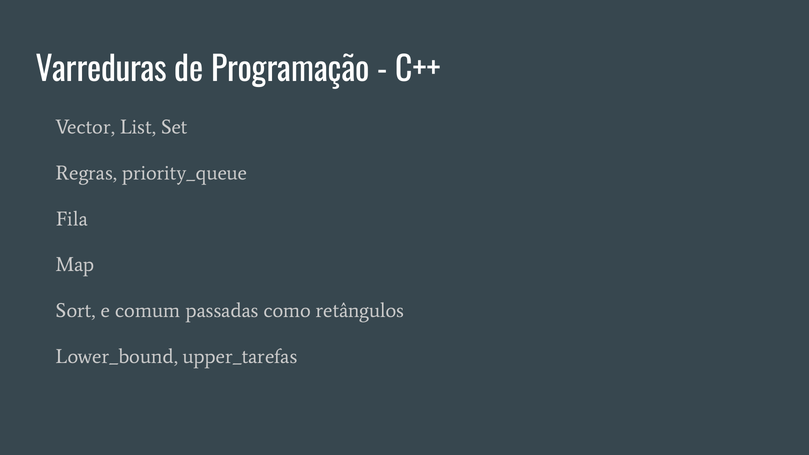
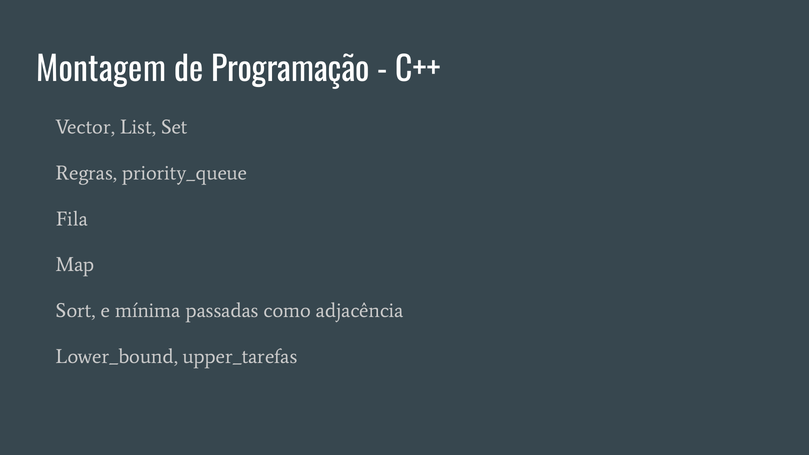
Varreduras: Varreduras -> Montagem
comum: comum -> mínima
retângulos: retângulos -> adjacência
